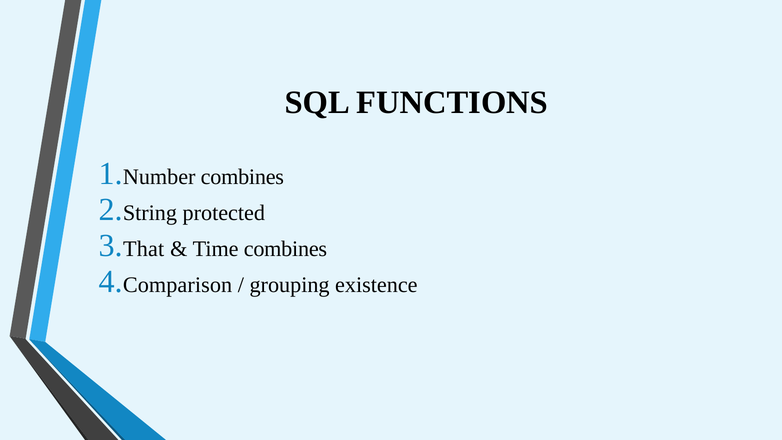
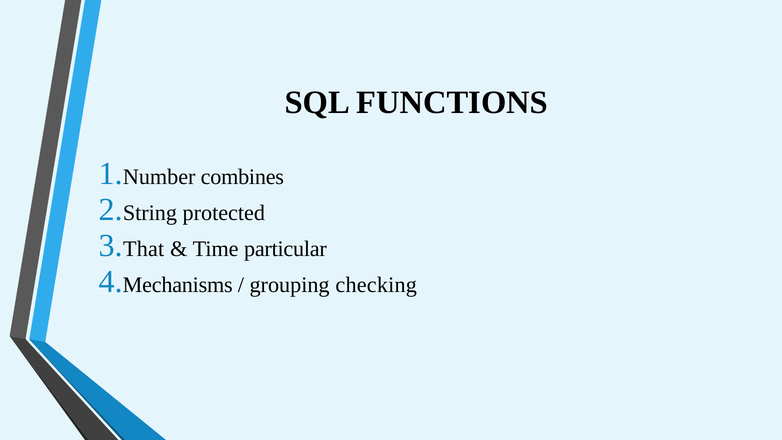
Time combines: combines -> particular
Comparison: Comparison -> Mechanisms
existence: existence -> checking
